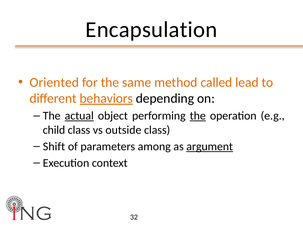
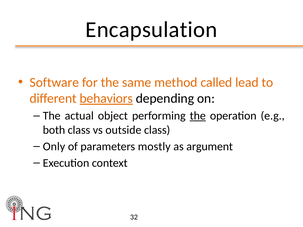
Oriented: Oriented -> Software
actual underline: present -> none
child: child -> both
Shift: Shift -> Only
among: among -> mostly
argument underline: present -> none
